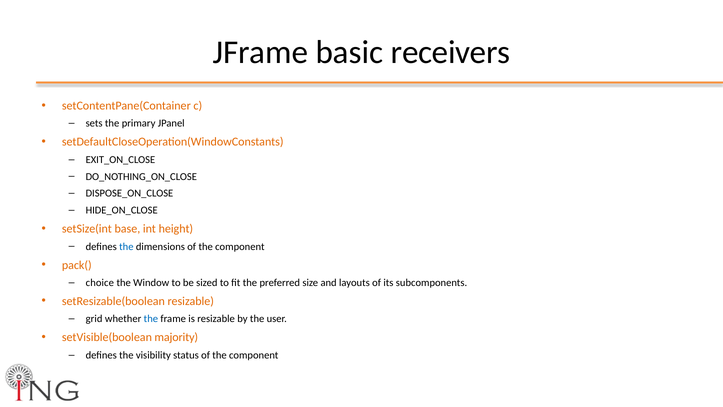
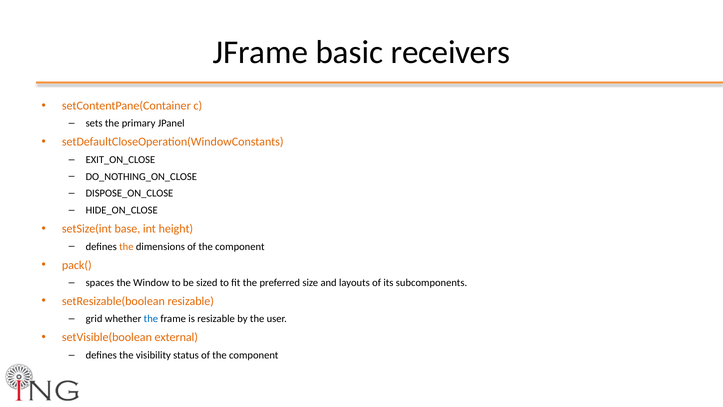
the at (126, 246) colour: blue -> orange
choice: choice -> spaces
majority: majority -> external
